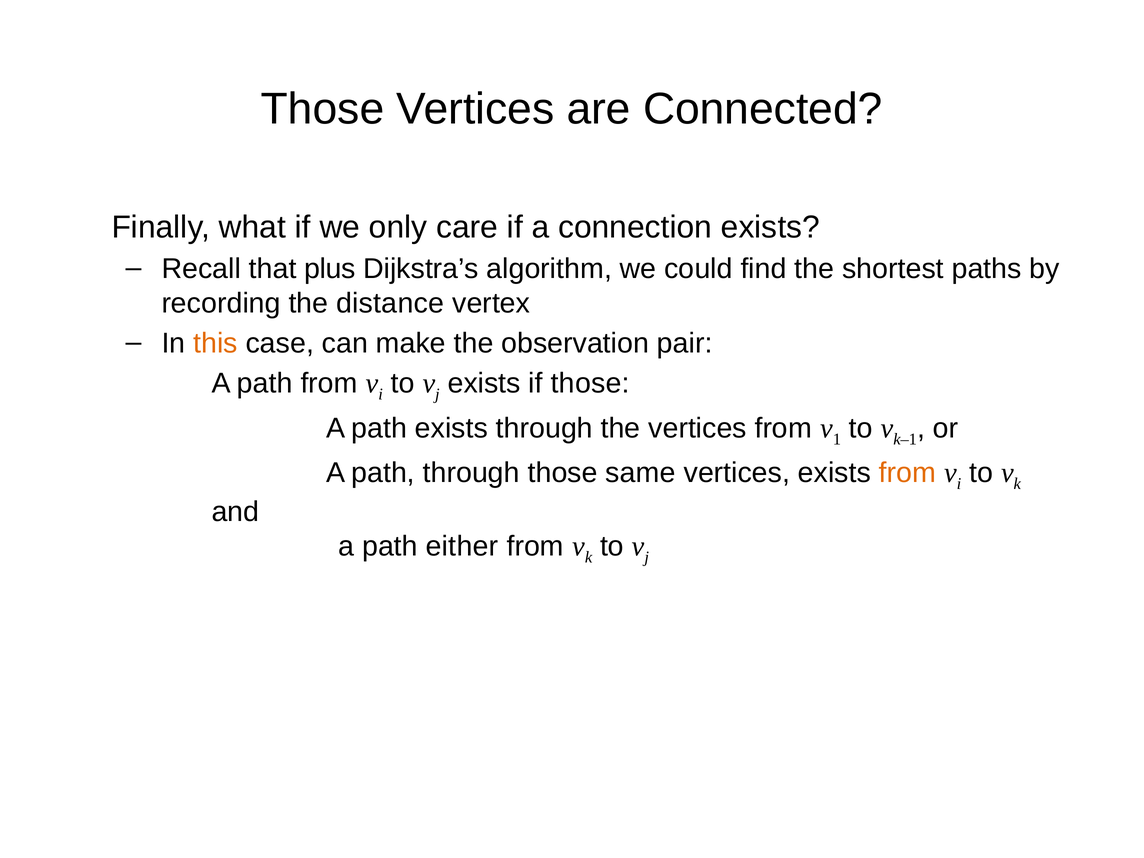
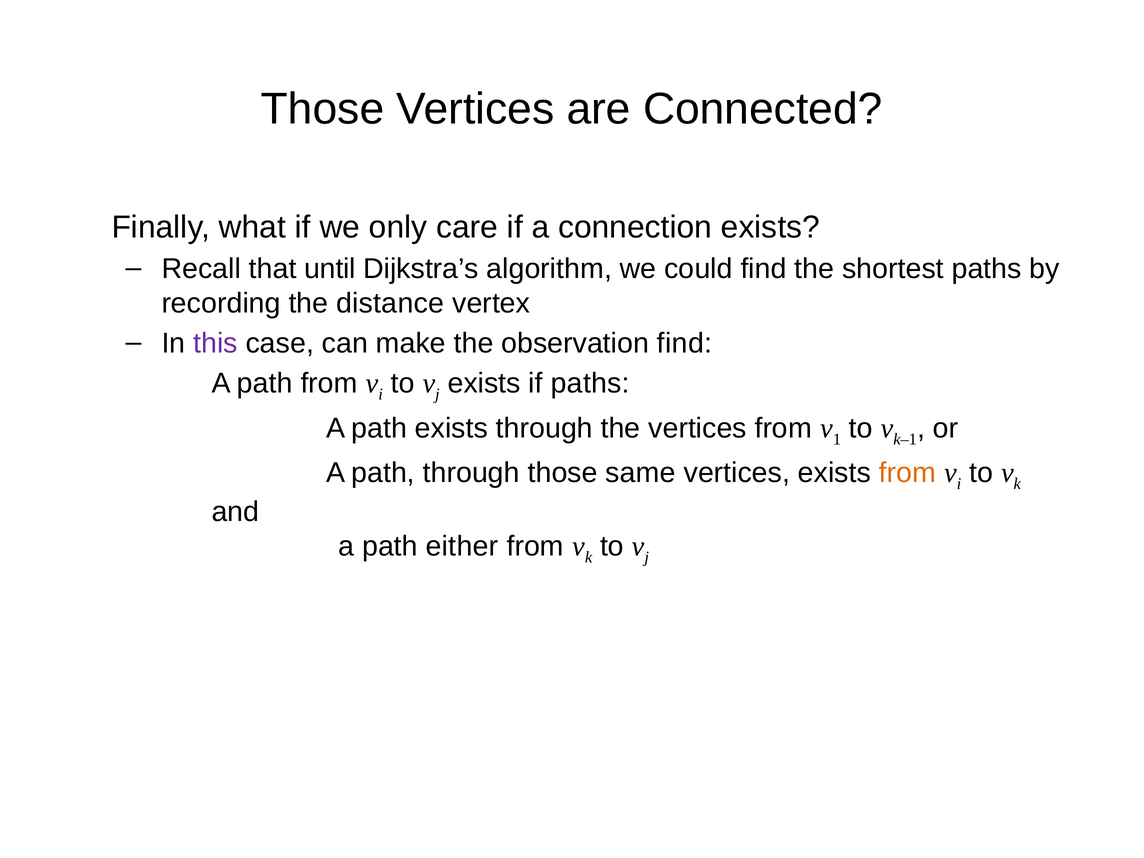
plus: plus -> until
this colour: orange -> purple
observation pair: pair -> find
if those: those -> paths
